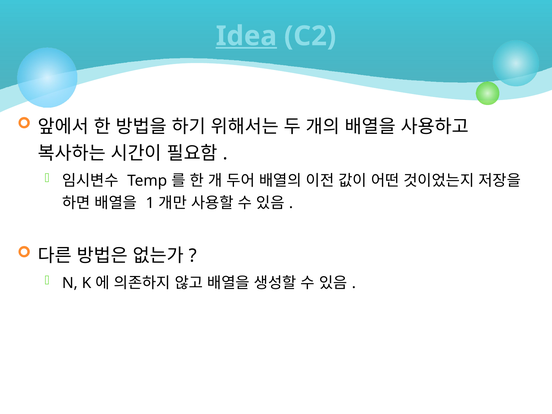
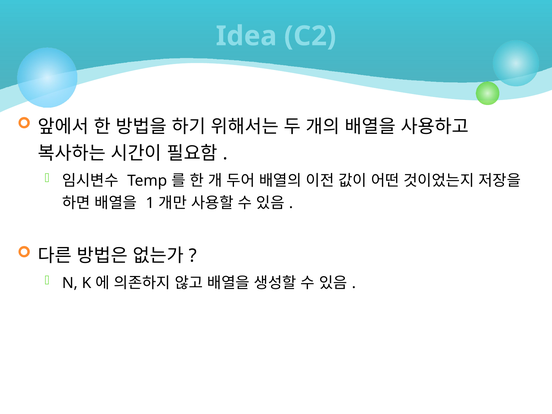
Idea underline: present -> none
